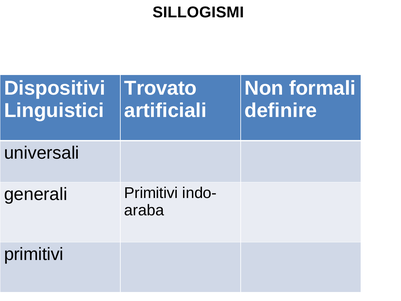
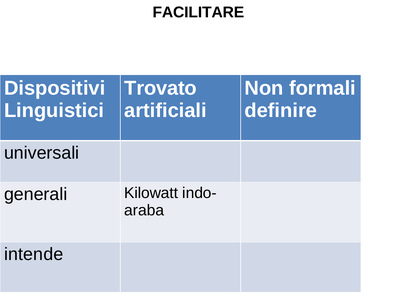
SILLOGISMI: SILLOGISMI -> FACILITARE
generali Primitivi: Primitivi -> Kilowatt
primitivi at (34, 254): primitivi -> intende
